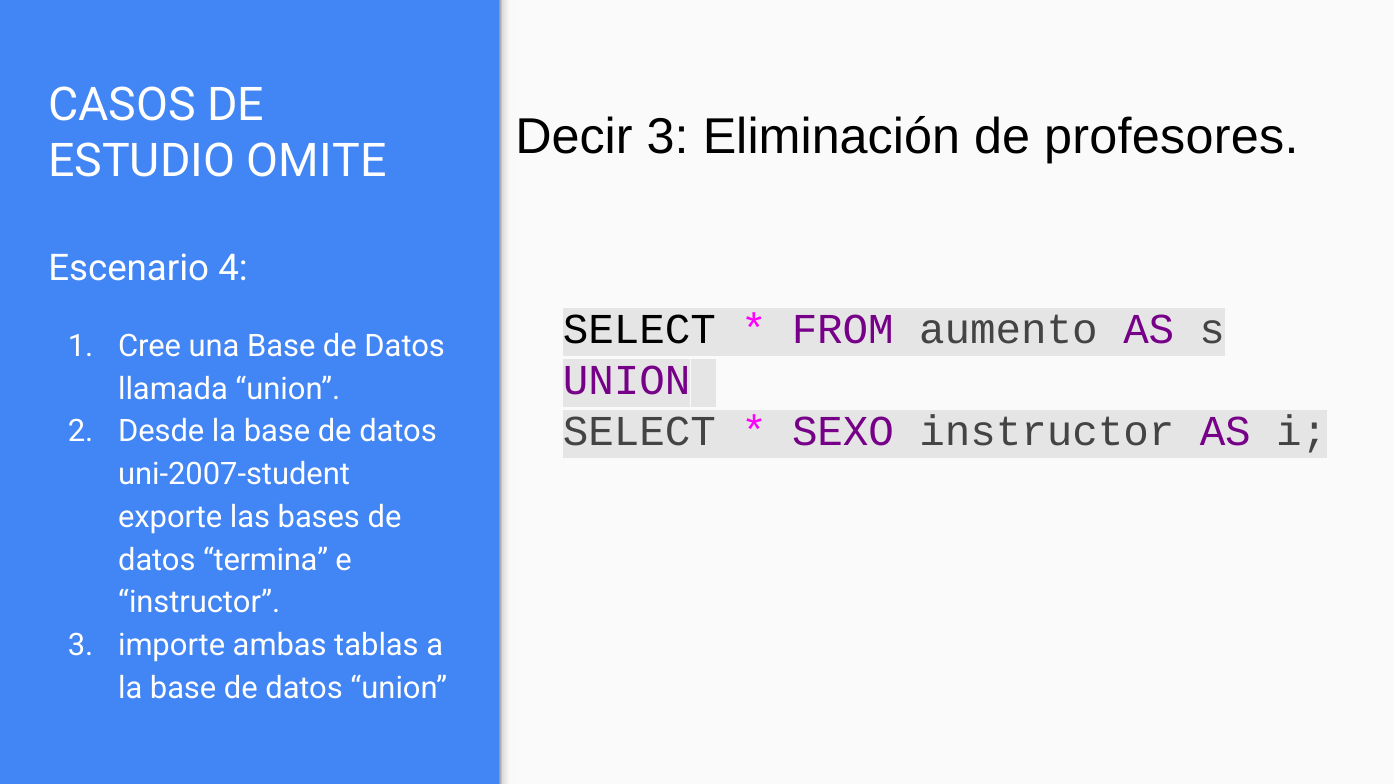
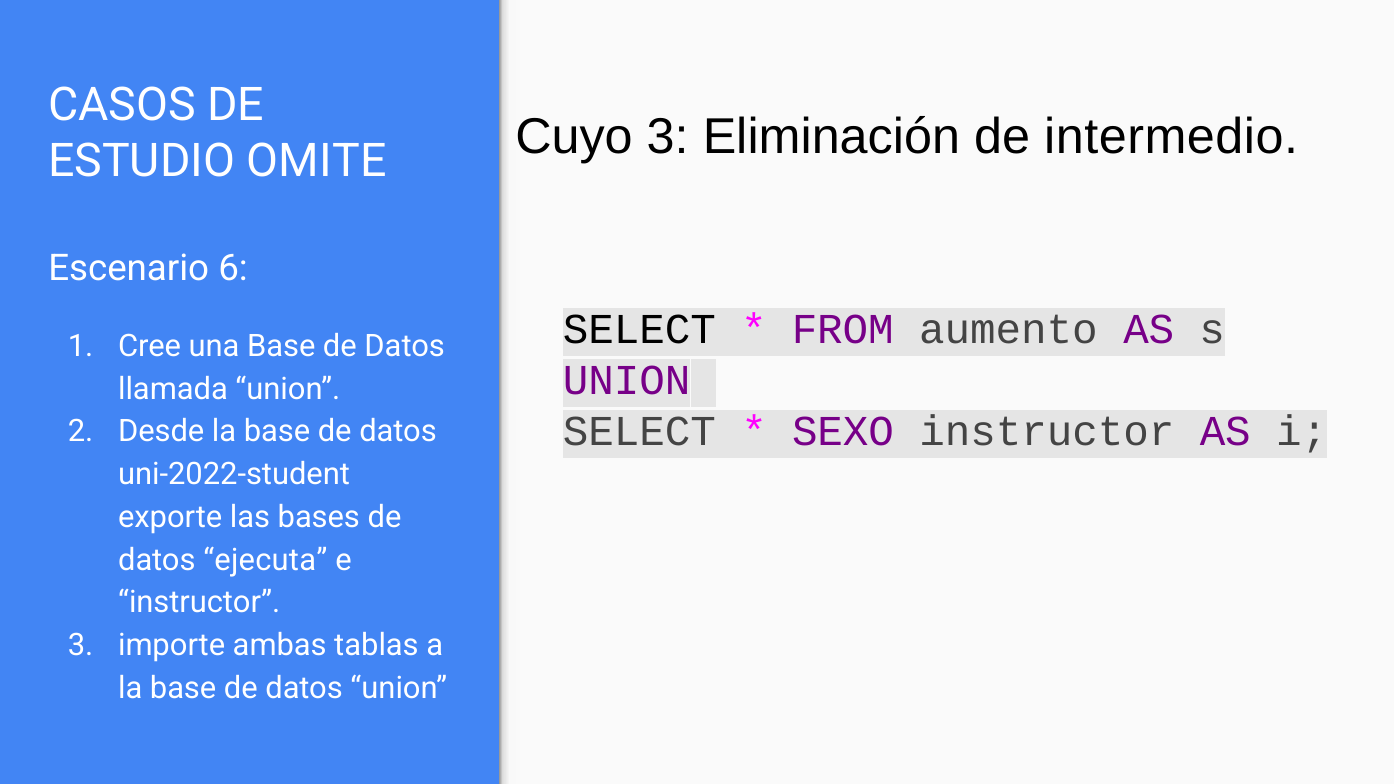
Decir: Decir -> Cuyo
profesores: profesores -> intermedio
4: 4 -> 6
uni-2007-student: uni-2007-student -> uni-2022-student
termina: termina -> ejecuta
